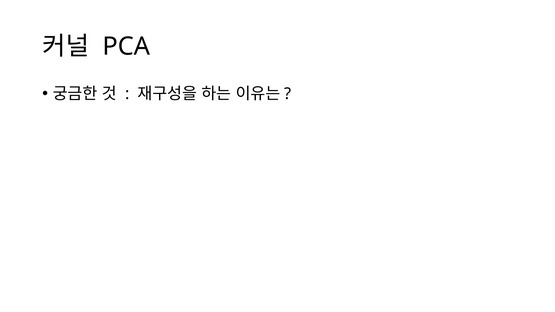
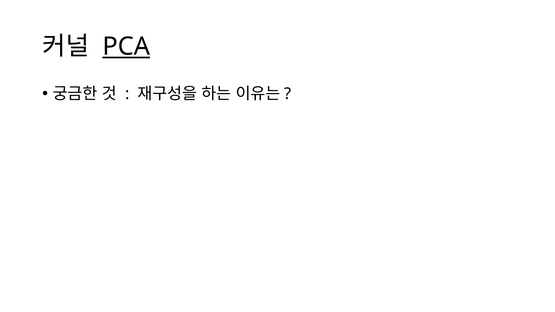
PCA underline: none -> present
